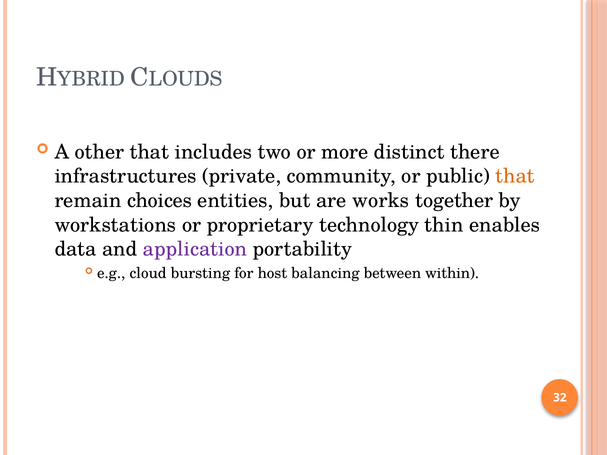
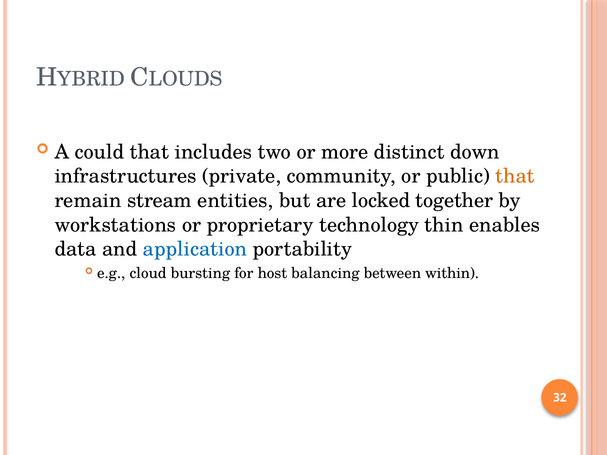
other: other -> could
there: there -> down
choices: choices -> stream
works: works -> locked
application colour: purple -> blue
